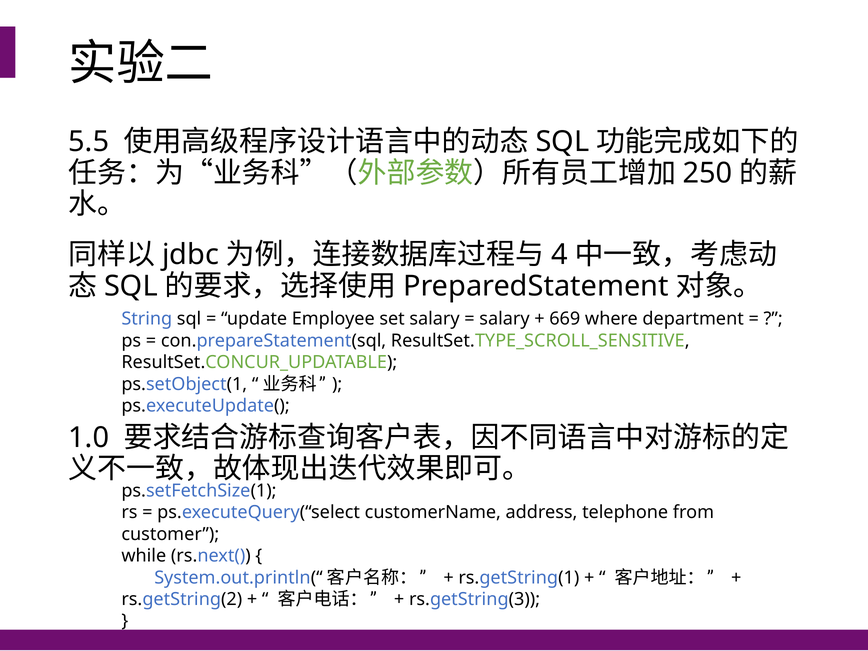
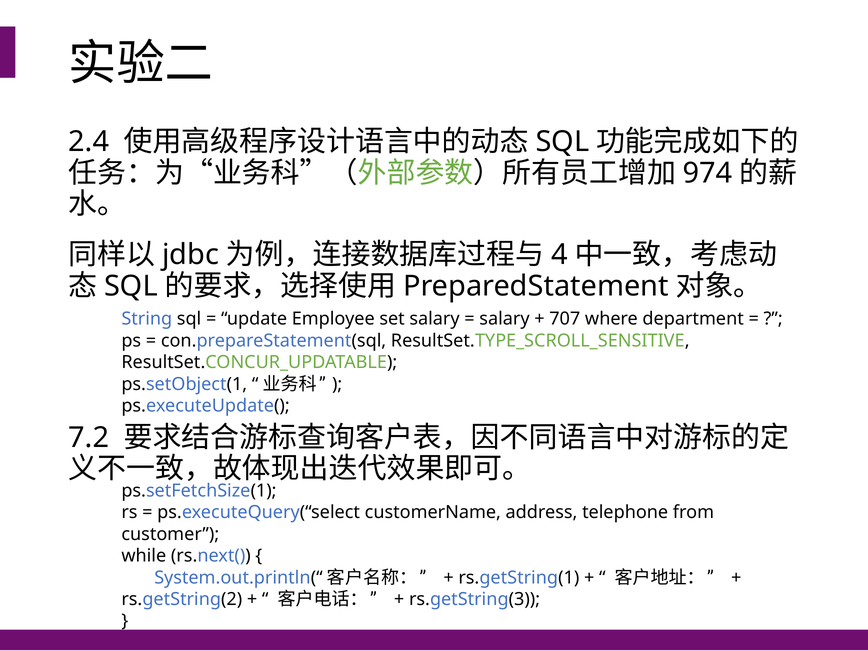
5.5: 5.5 -> 2.4
250: 250 -> 974
669: 669 -> 707
1.0: 1.0 -> 7.2
